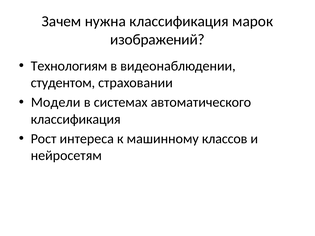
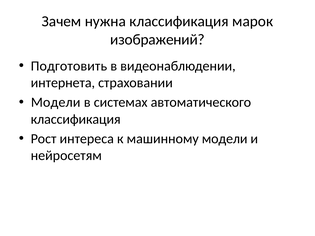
Технологиям: Технологиям -> Подготовить
студентом: студентом -> интернета
машинному классов: классов -> модели
